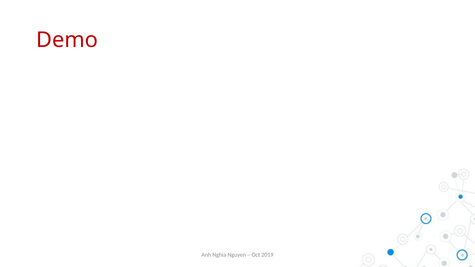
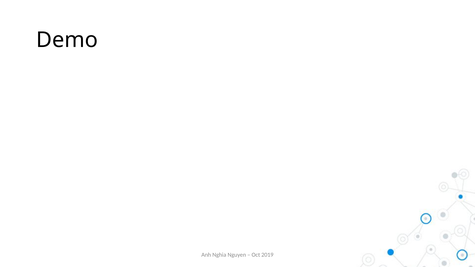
Demo colour: red -> black
